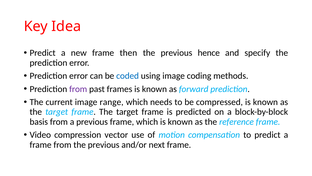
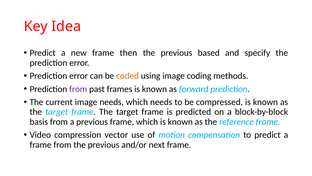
hence: hence -> based
coded colour: blue -> orange
image range: range -> needs
